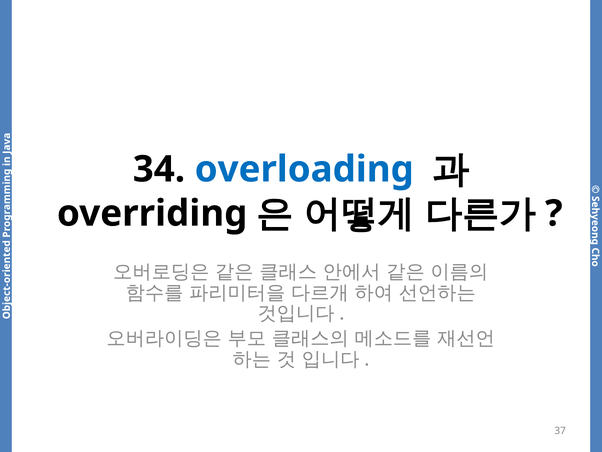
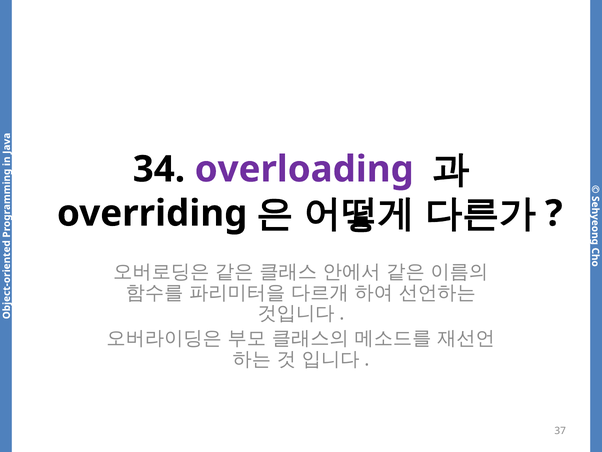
overloading colour: blue -> purple
